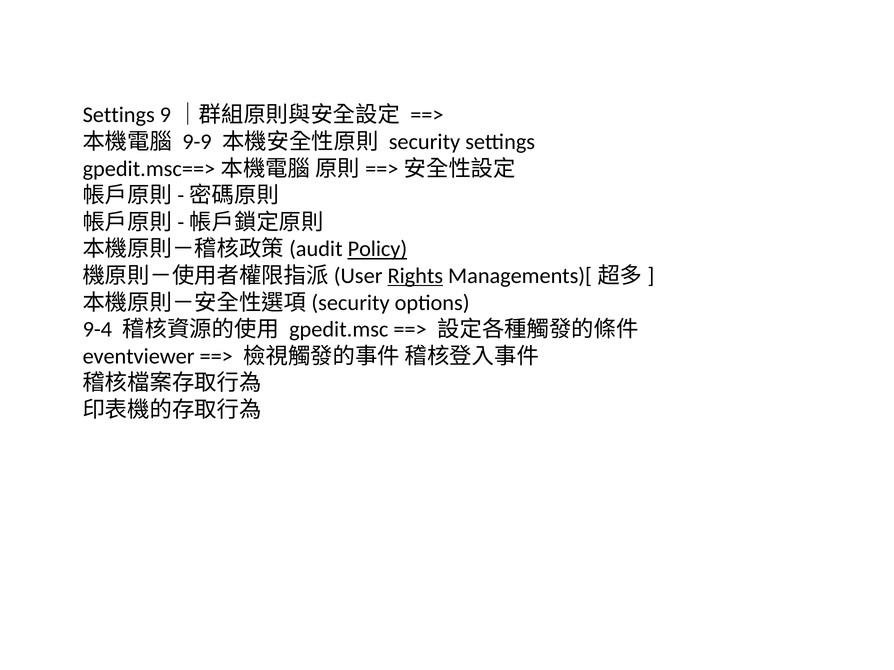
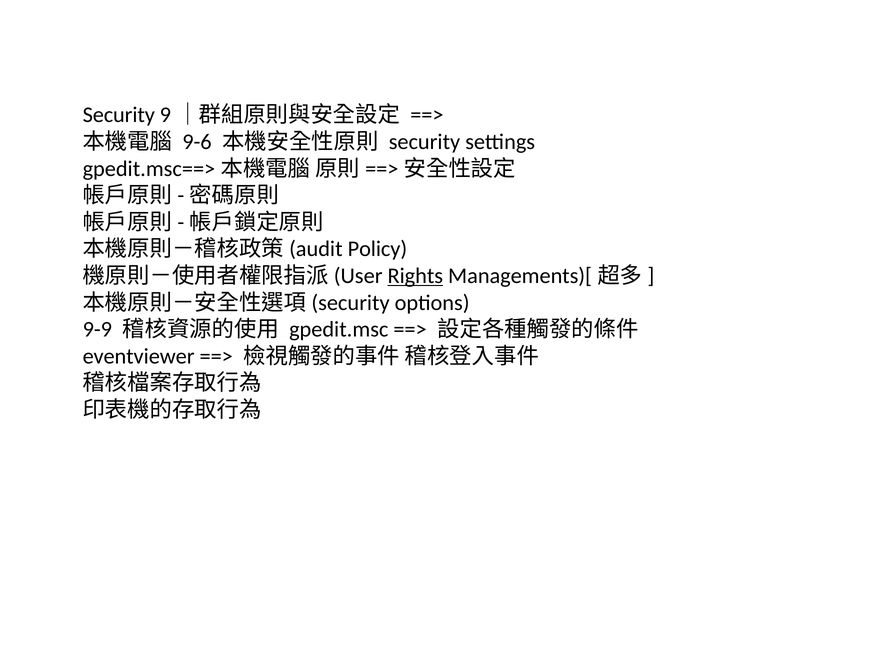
Settings at (119, 115): Settings -> Security
9-9: 9-9 -> 9-6
Policy underline: present -> none
9-4: 9-4 -> 9-9
